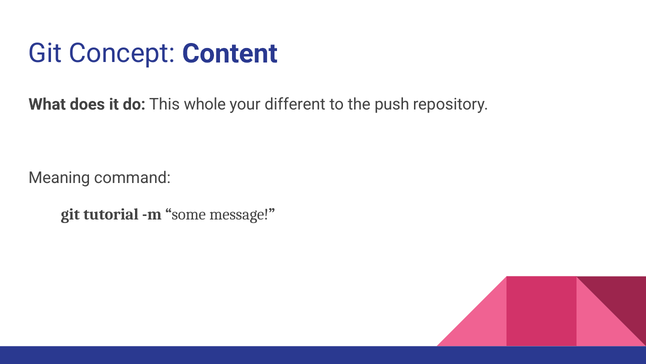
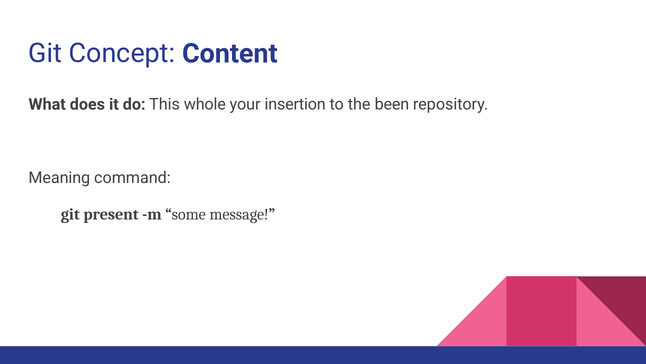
different: different -> insertion
push: push -> been
tutorial: tutorial -> present
